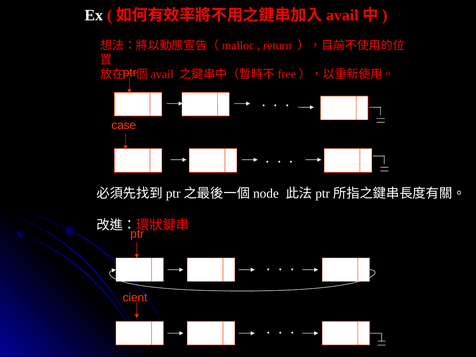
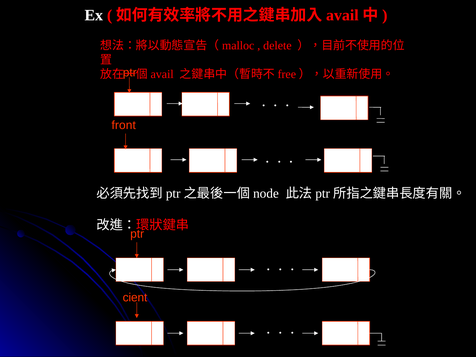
return: return -> delete
case: case -> front
